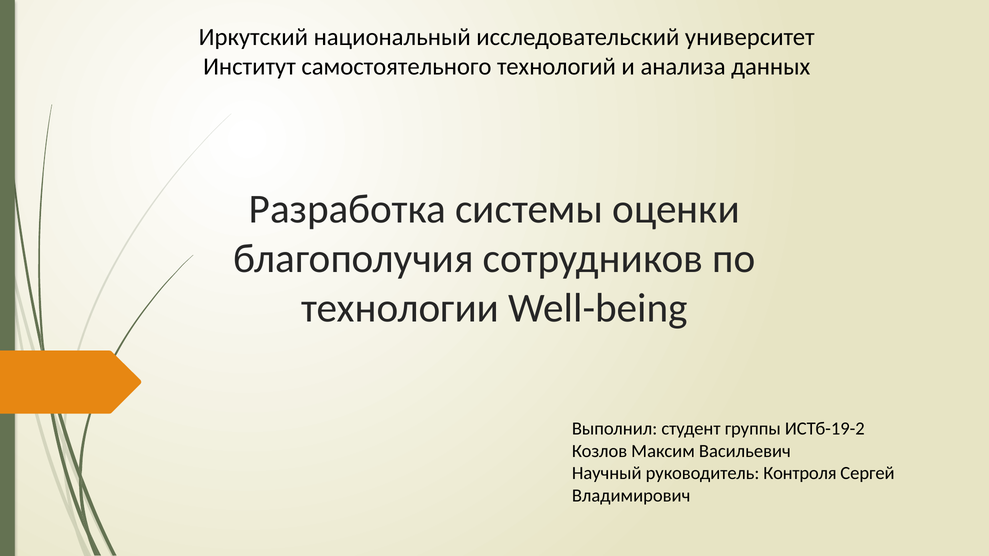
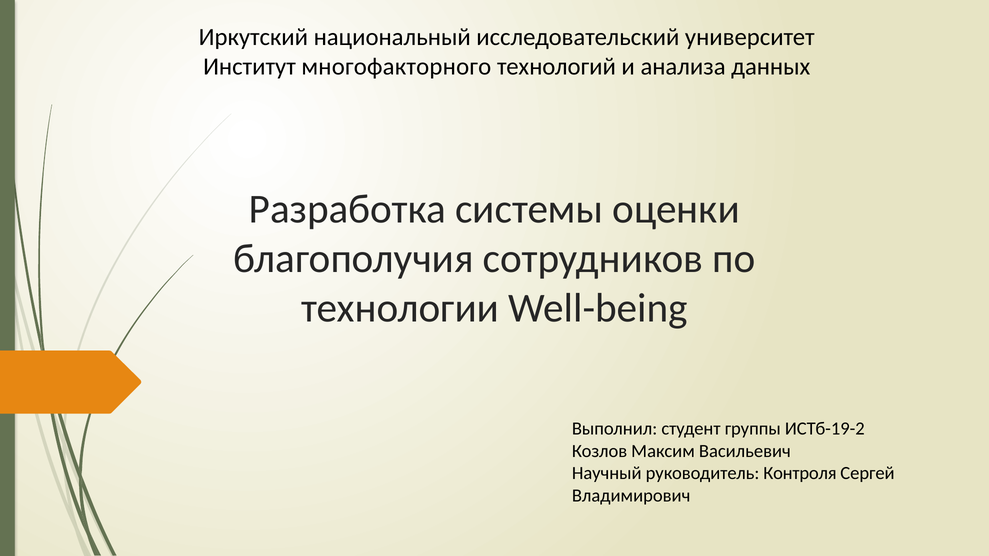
самостоятельного: самостоятельного -> многофакторного
